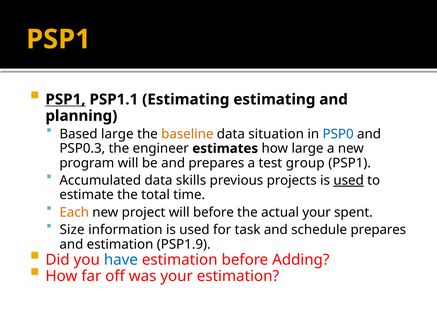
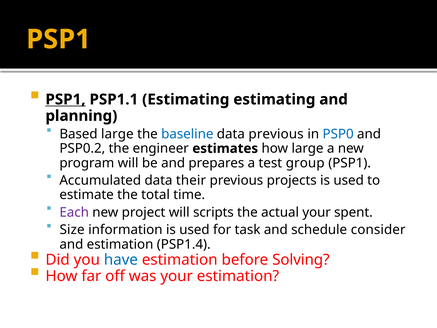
baseline colour: orange -> blue
data situation: situation -> previous
PSP0.3: PSP0.3 -> PSP0.2
skills: skills -> their
used at (349, 180) underline: present -> none
Each colour: orange -> purple
will before: before -> scripts
schedule prepares: prepares -> consider
PSP1.9: PSP1.9 -> PSP1.4
Adding: Adding -> Solving
